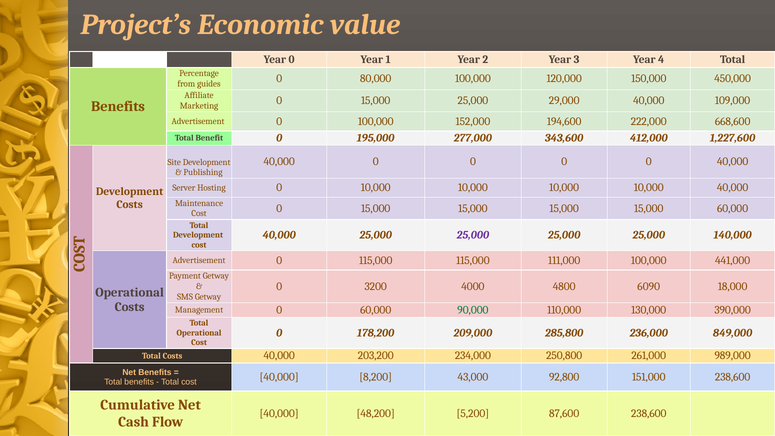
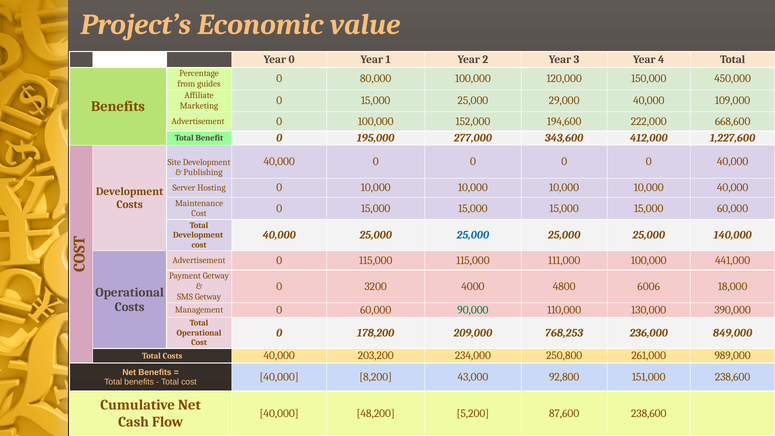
25,000 at (473, 235) colour: purple -> blue
6090: 6090 -> 6006
285,800: 285,800 -> 768,253
